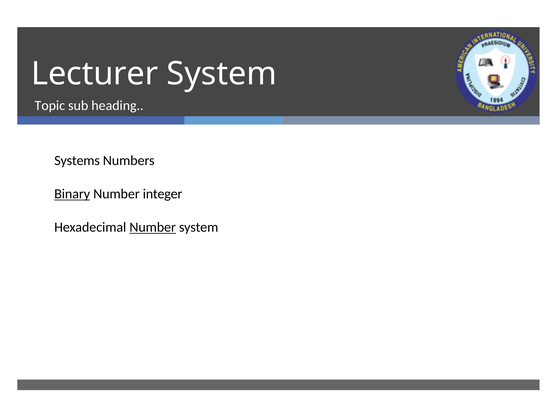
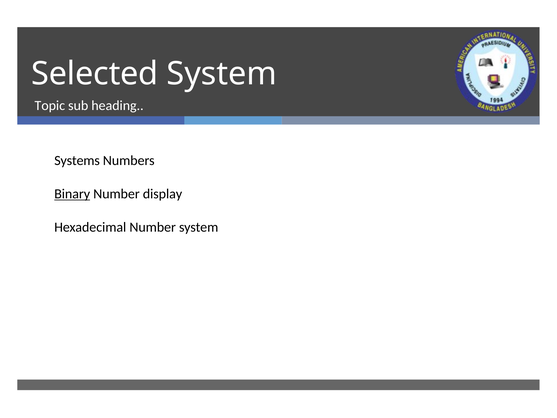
Lecturer: Lecturer -> Selected
integer: integer -> display
Number at (153, 227) underline: present -> none
